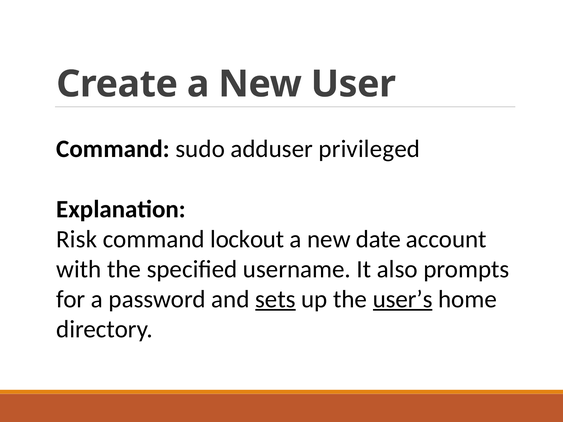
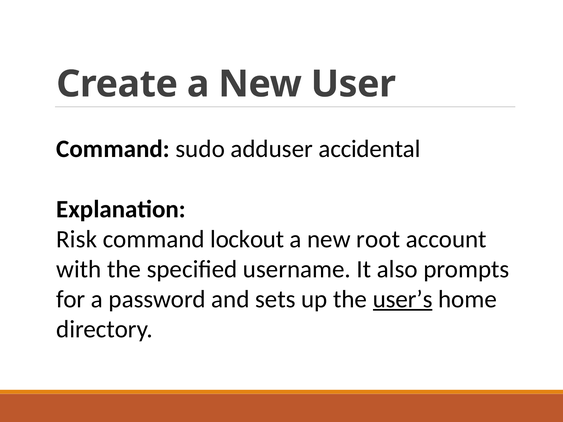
privileged: privileged -> accidental
date: date -> root
sets underline: present -> none
